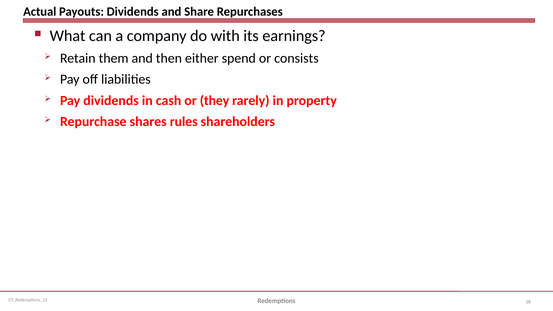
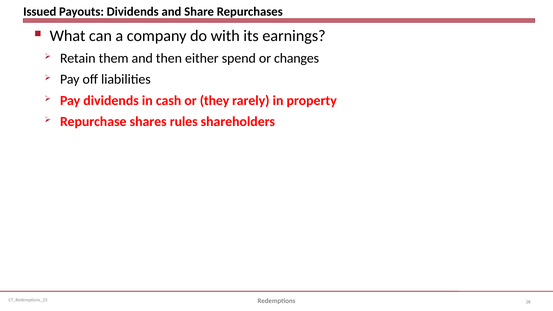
Actual: Actual -> Issued
consists: consists -> changes
